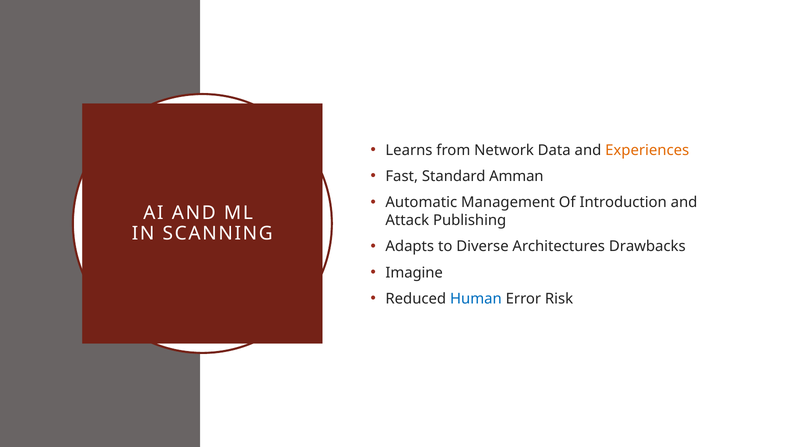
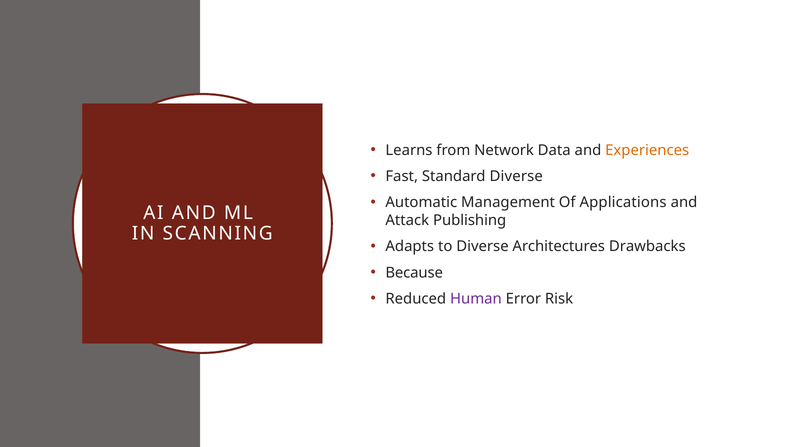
Standard Amman: Amman -> Diverse
Introduction: Introduction -> Applications
Imagine: Imagine -> Because
Human colour: blue -> purple
